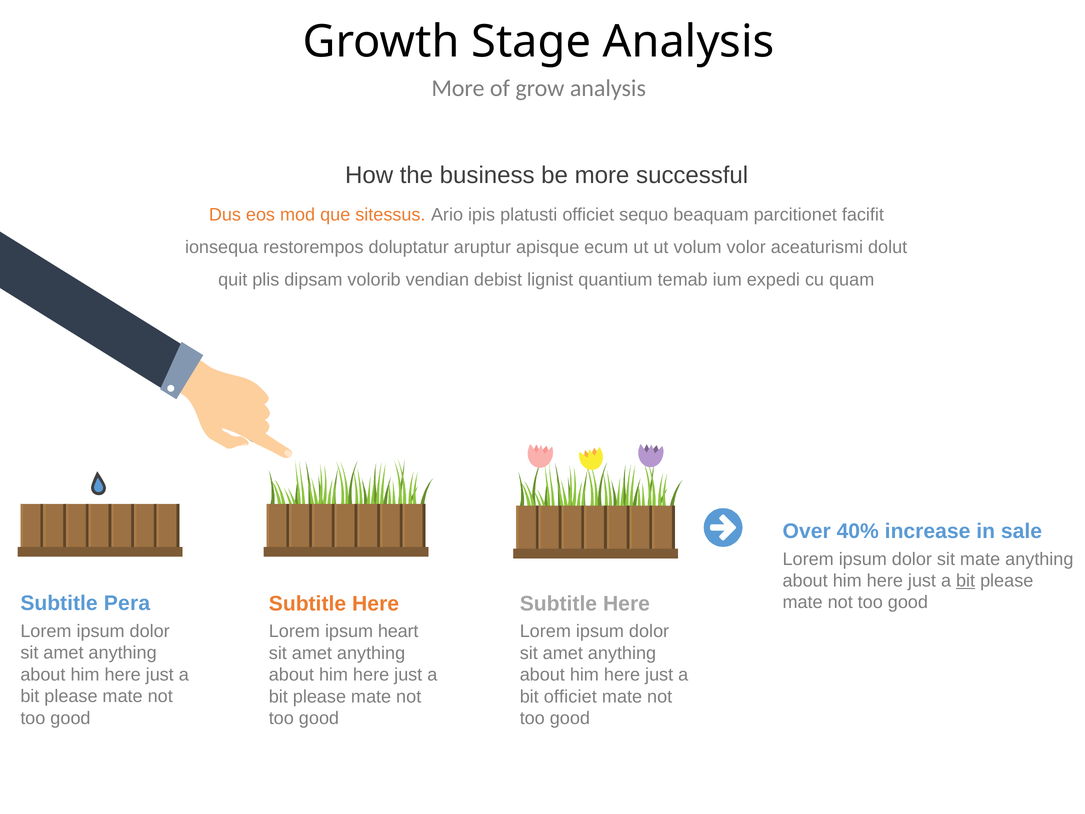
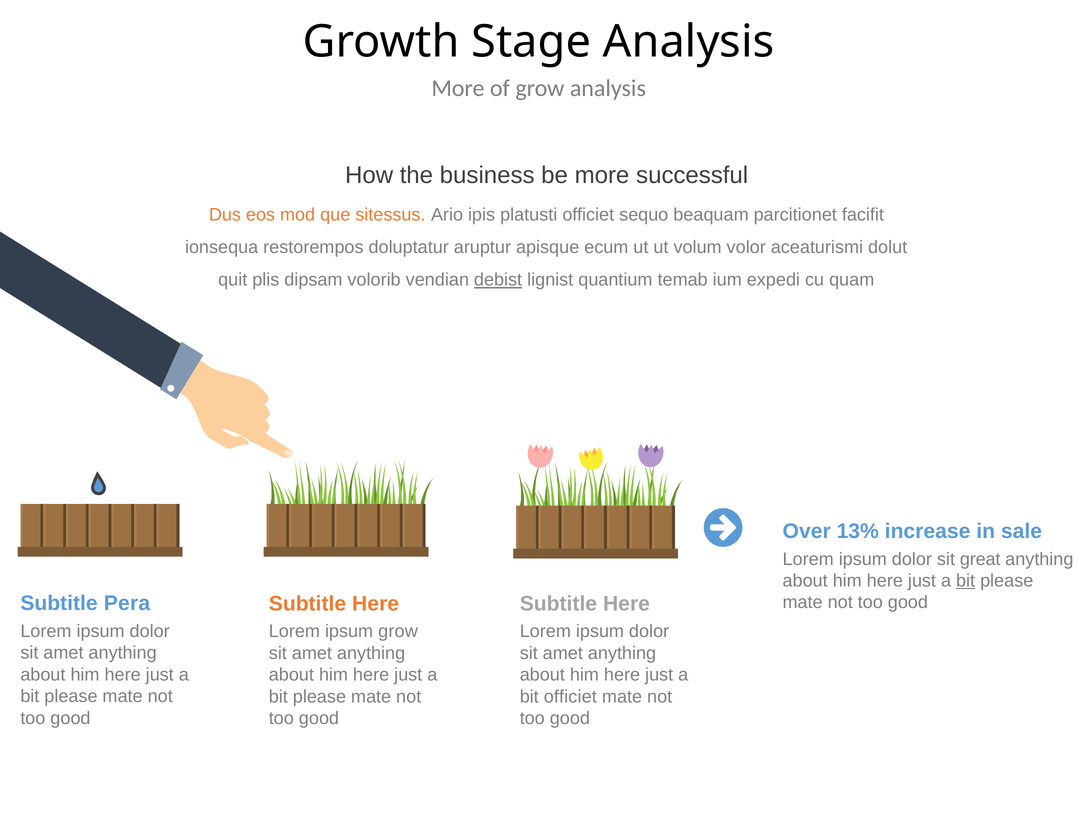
debist underline: none -> present
40%: 40% -> 13%
sit mate: mate -> great
ipsum heart: heart -> grow
